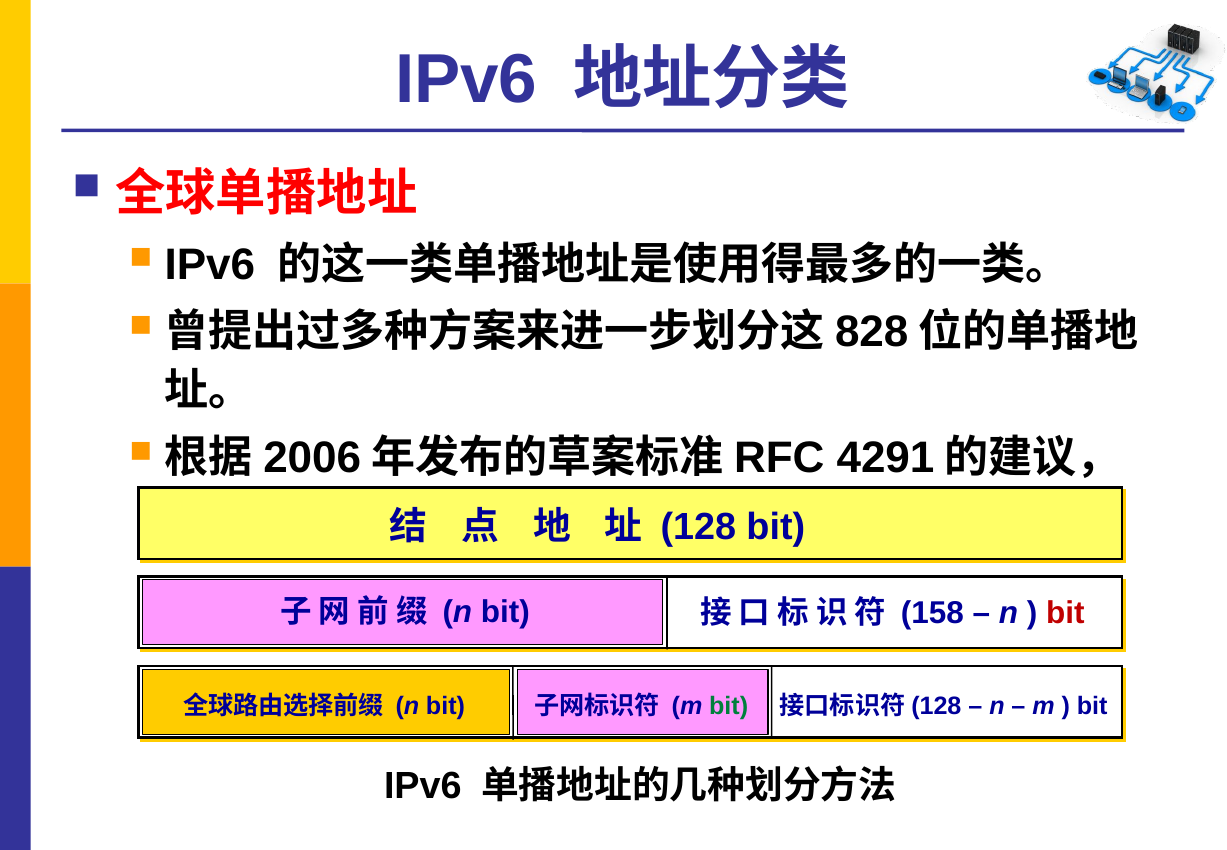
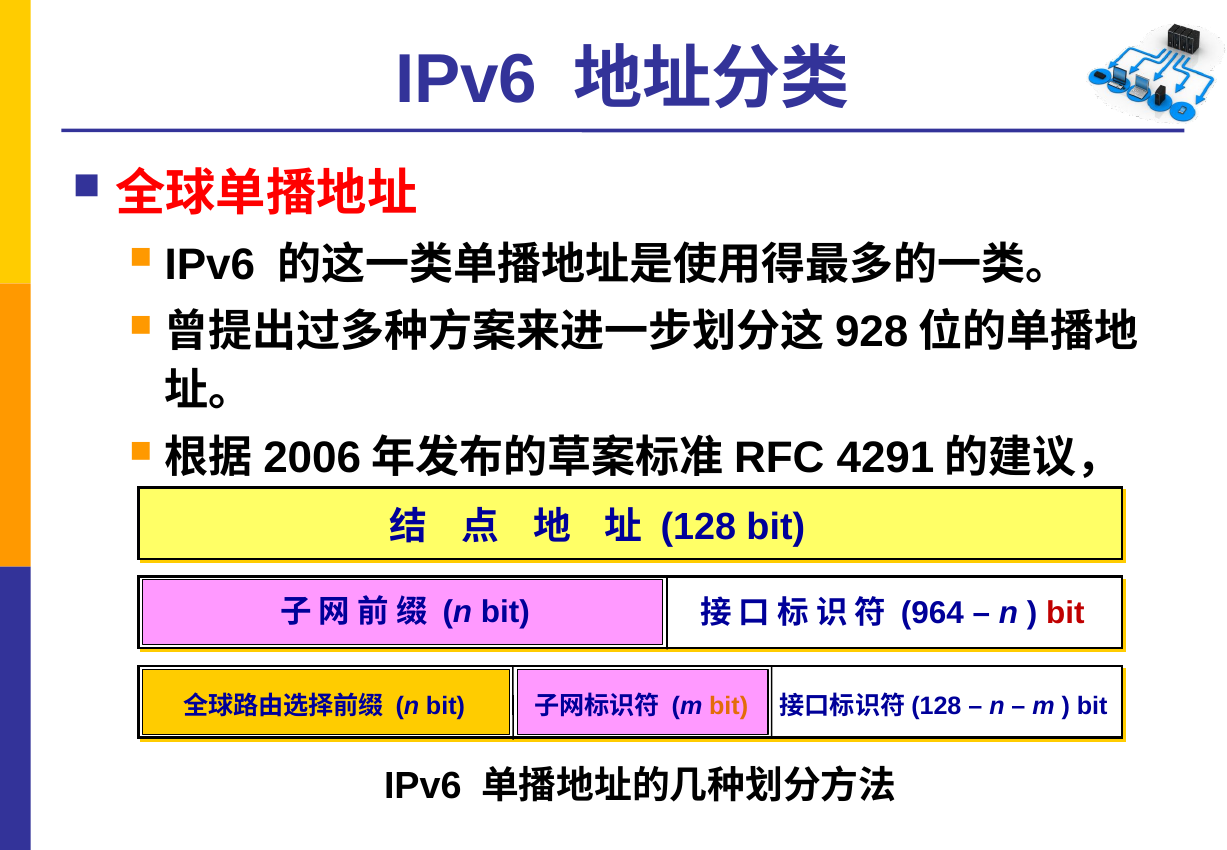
828: 828 -> 928
158: 158 -> 964
bit at (729, 706) colour: green -> orange
